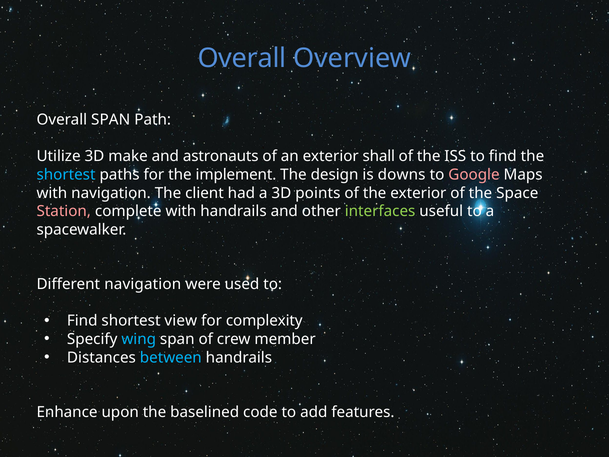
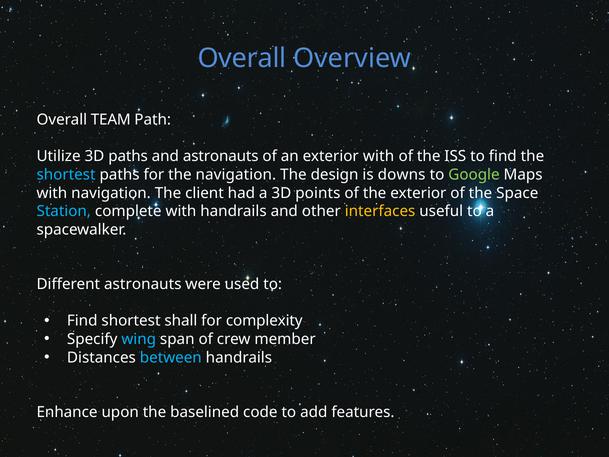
Overall SPAN: SPAN -> TEAM
3D make: make -> paths
exterior shall: shall -> with
the implement: implement -> navigation
Google colour: pink -> light green
Station colour: pink -> light blue
interfaces colour: light green -> yellow
Different navigation: navigation -> astronauts
view: view -> shall
